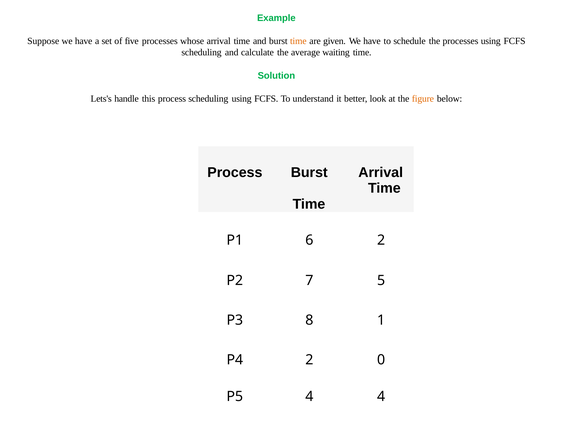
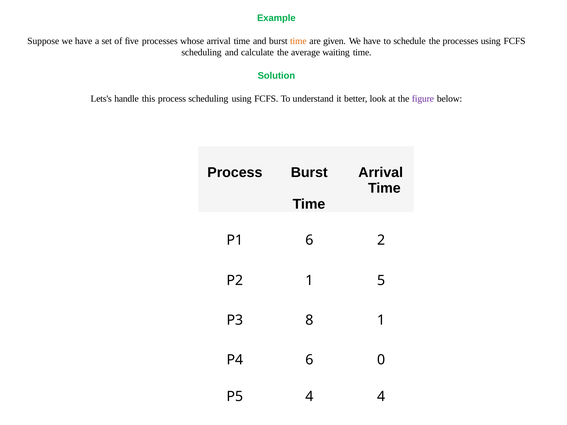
figure colour: orange -> purple
P2 7: 7 -> 1
P4 2: 2 -> 6
